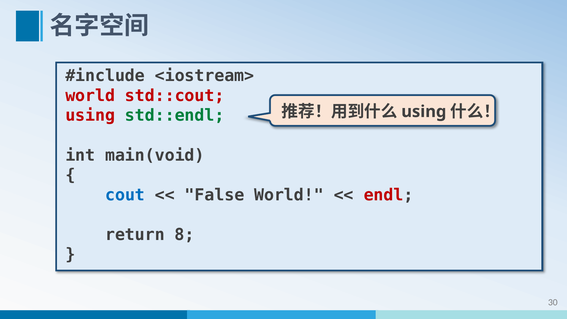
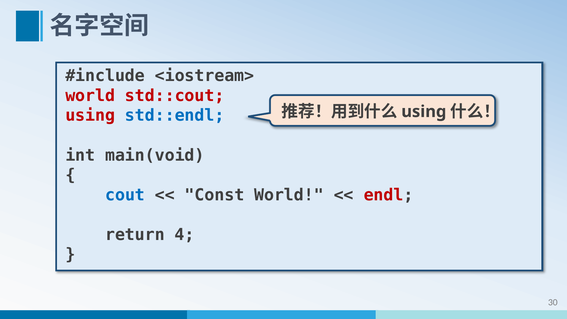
std::endl colour: green -> blue
False: False -> Const
8: 8 -> 4
